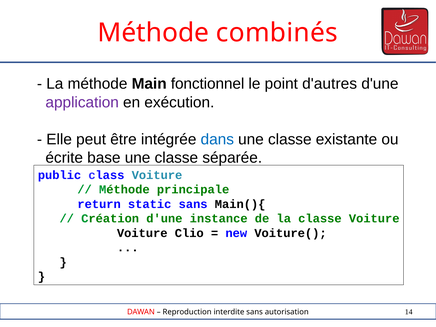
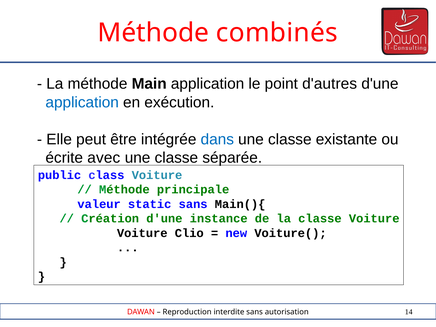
Main fonctionnel: fonctionnel -> application
application at (82, 102) colour: purple -> blue
base: base -> avec
return: return -> valeur
